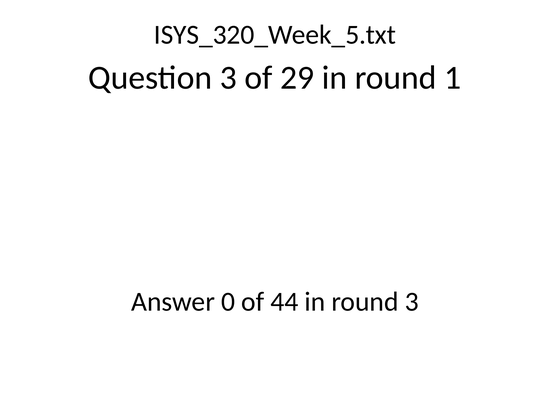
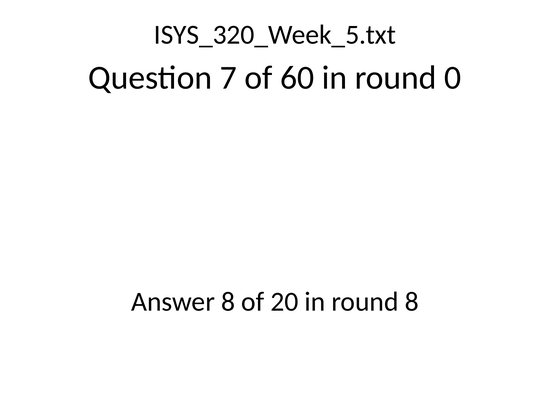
Question 3: 3 -> 7
29: 29 -> 60
1: 1 -> 0
Answer 0: 0 -> 8
44: 44 -> 20
round 3: 3 -> 8
